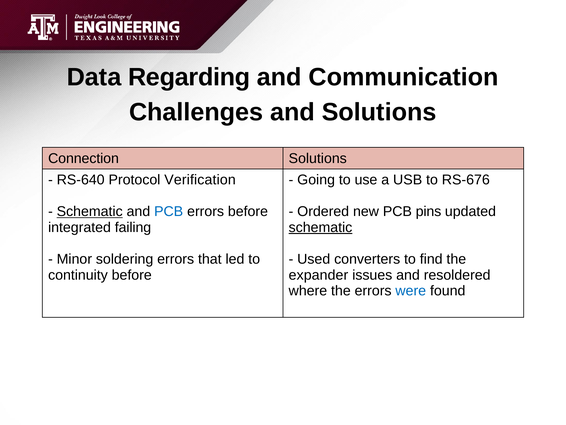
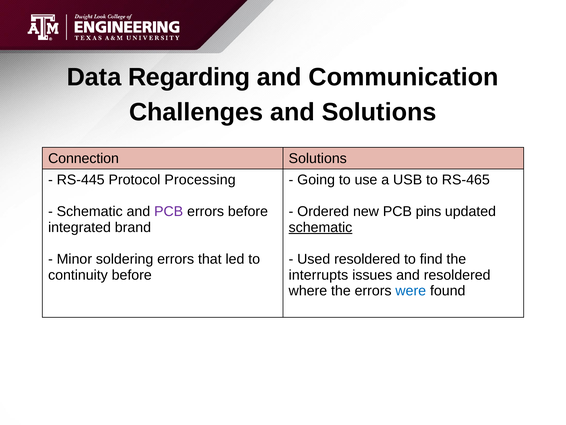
RS-640: RS-640 -> RS-445
Verification: Verification -> Processing
RS-676: RS-676 -> RS-465
Schematic at (90, 211) underline: present -> none
PCB at (169, 211) colour: blue -> purple
failing: failing -> brand
Used converters: converters -> resoldered
expander: expander -> interrupts
